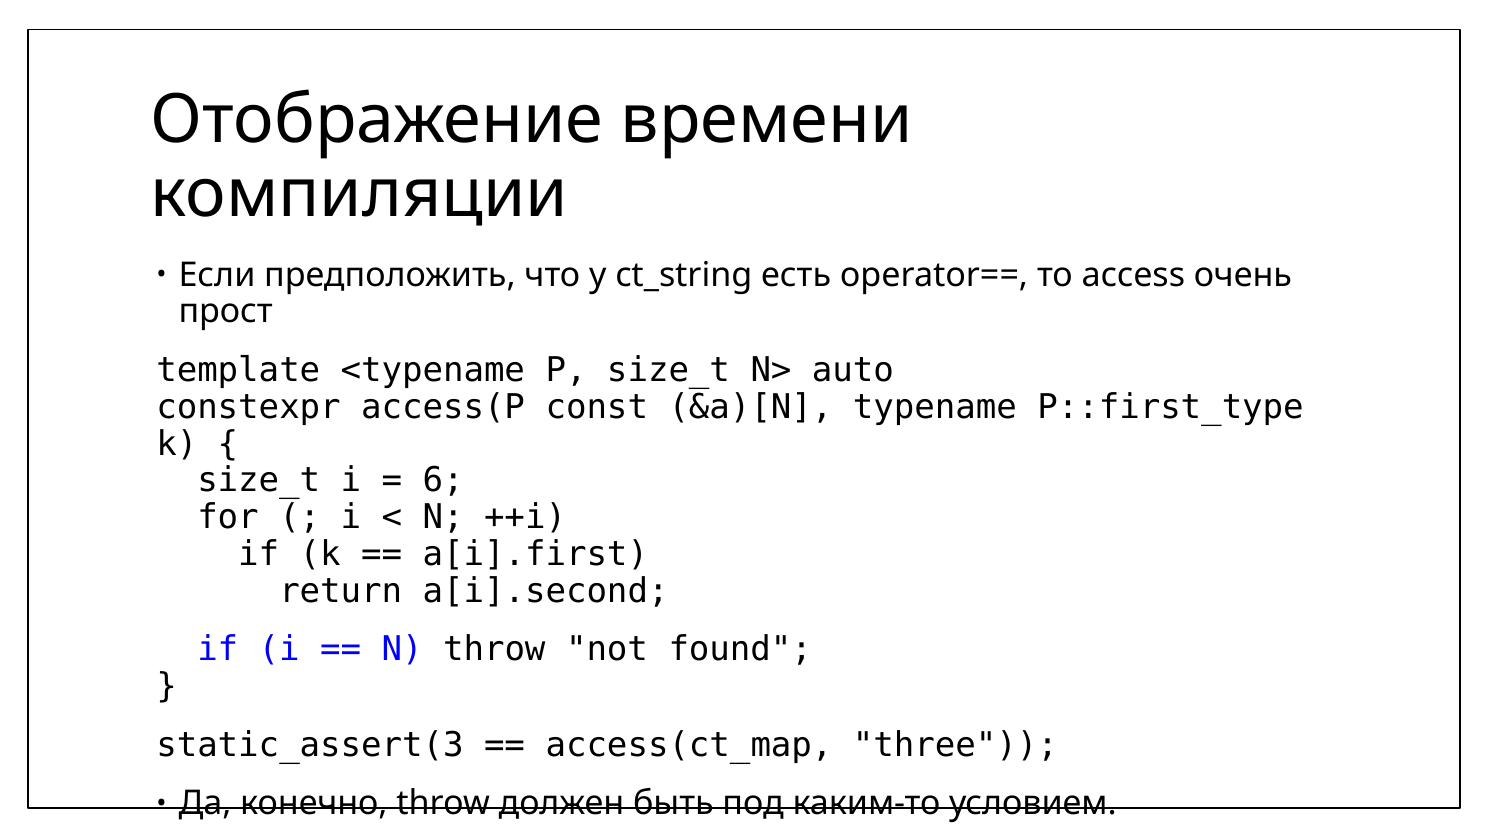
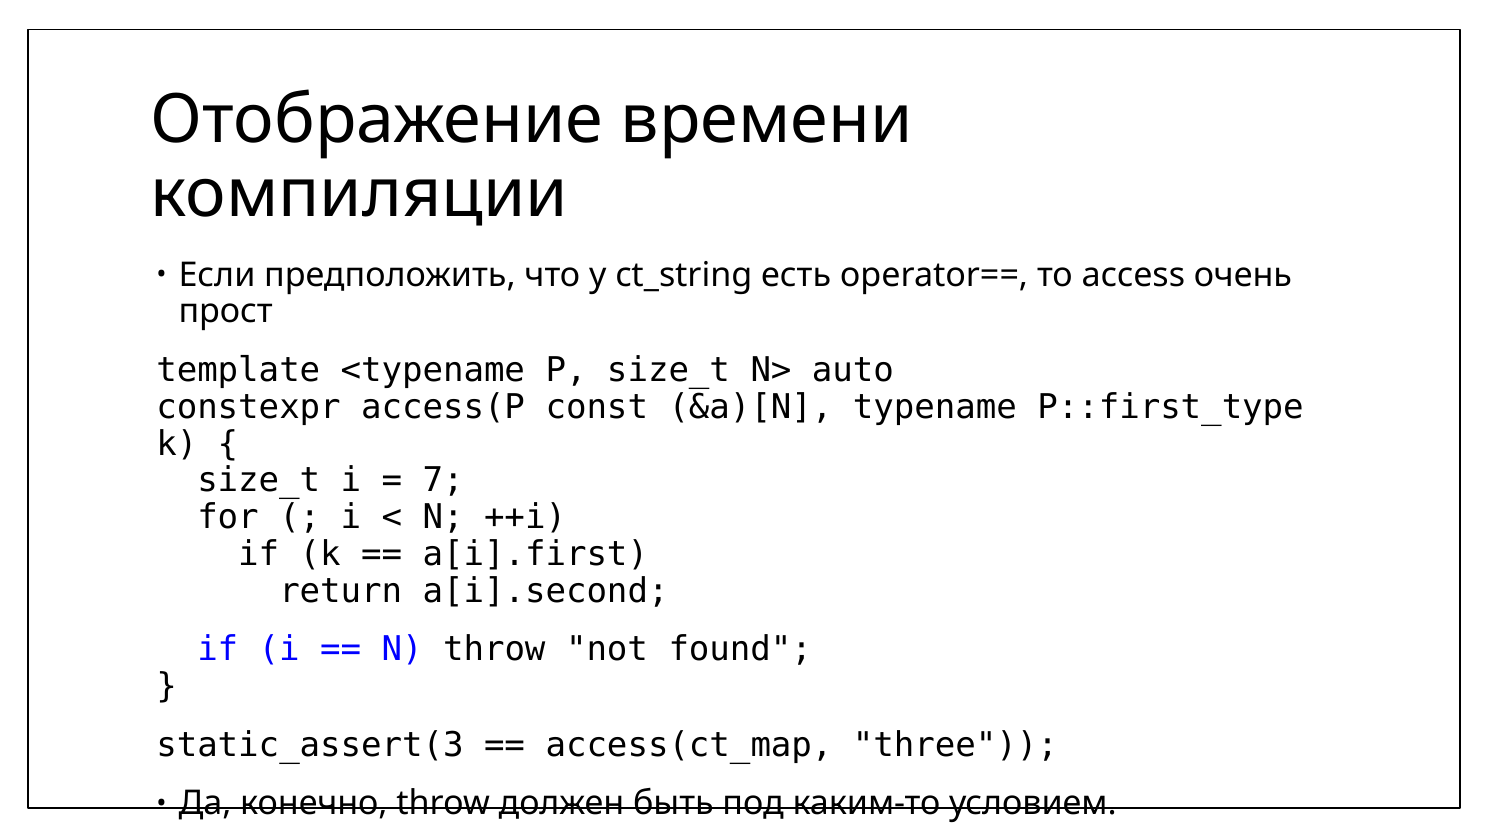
6: 6 -> 7
